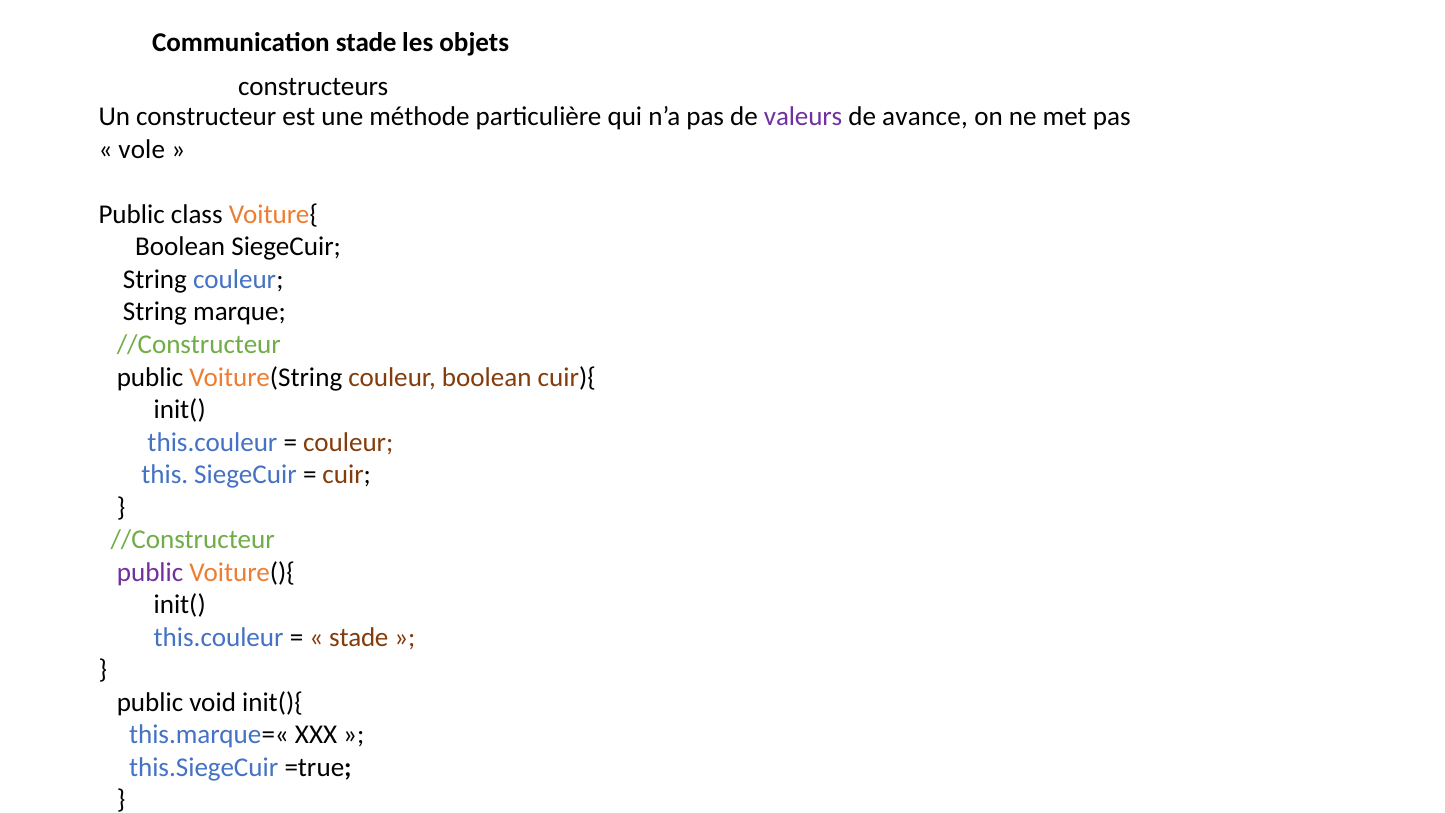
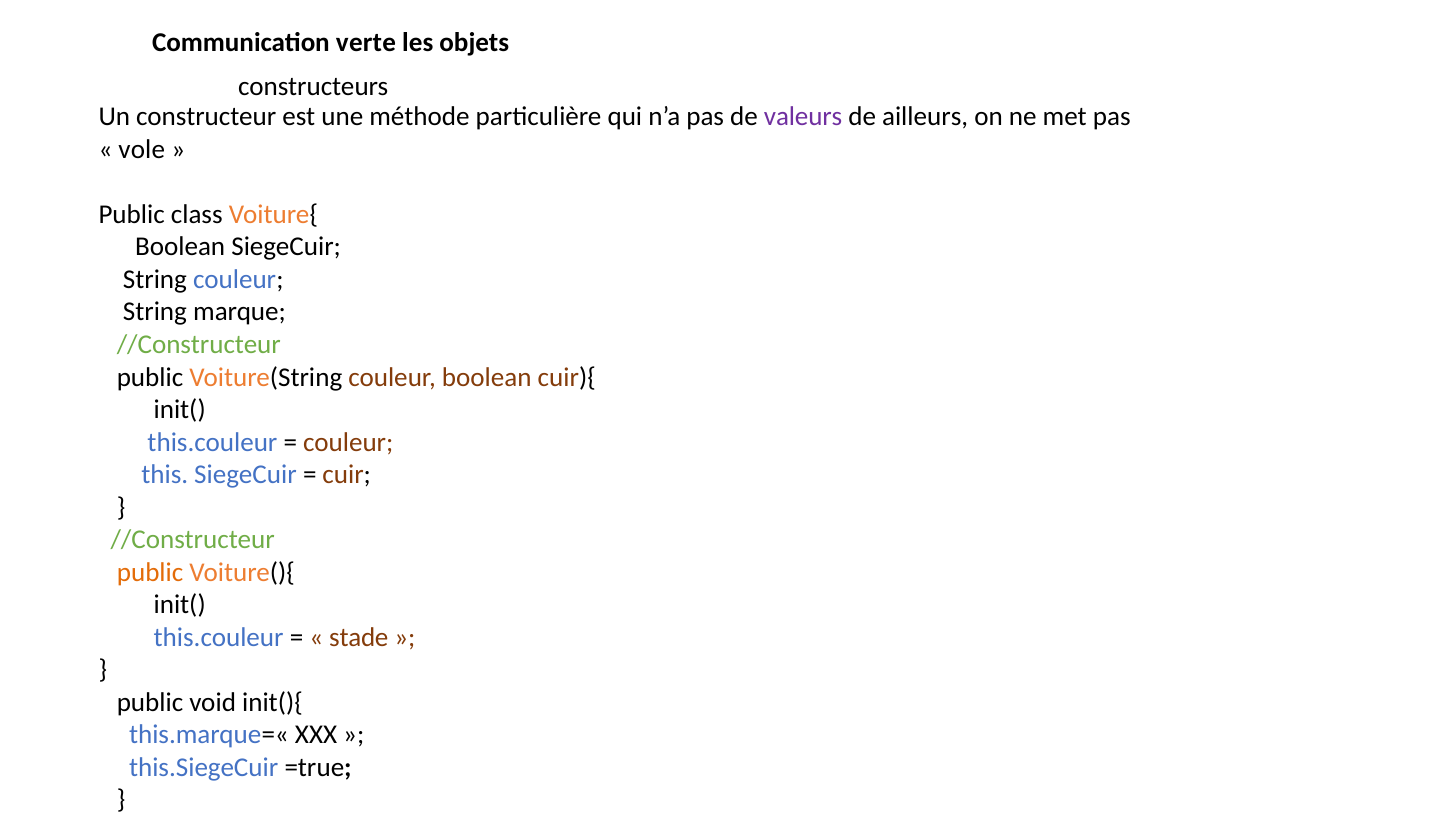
Communication stade: stade -> verte
avance: avance -> ailleurs
public at (150, 572) colour: purple -> orange
